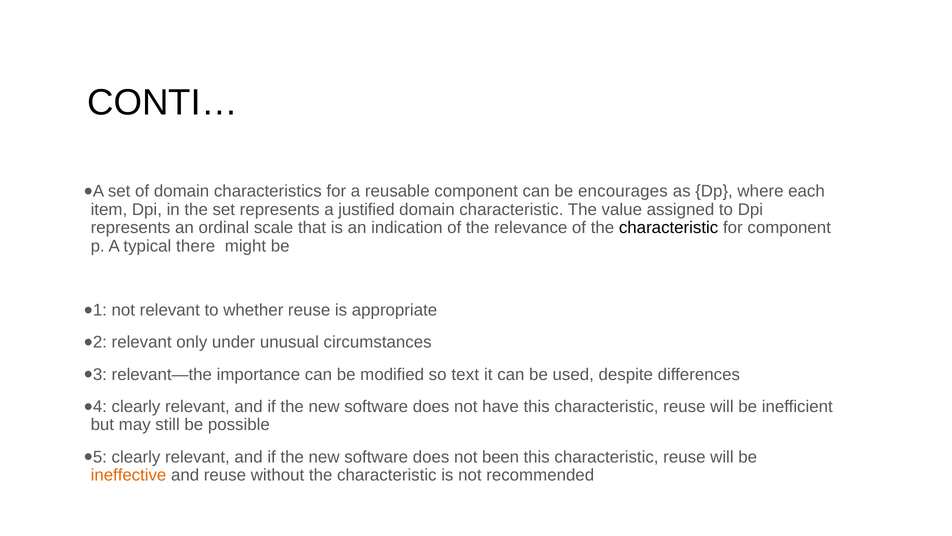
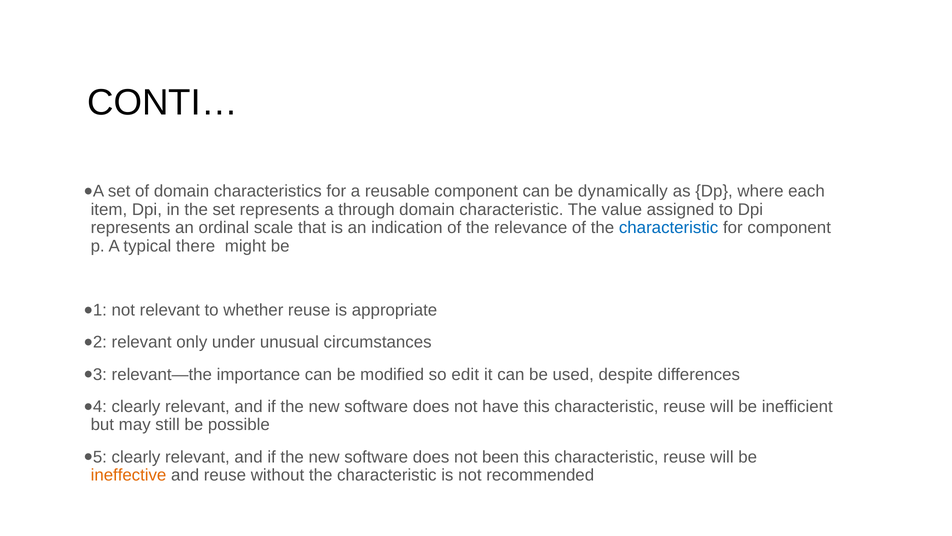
encourages: encourages -> dynamically
justified: justified -> through
characteristic at (669, 227) colour: black -> blue
text: text -> edit
